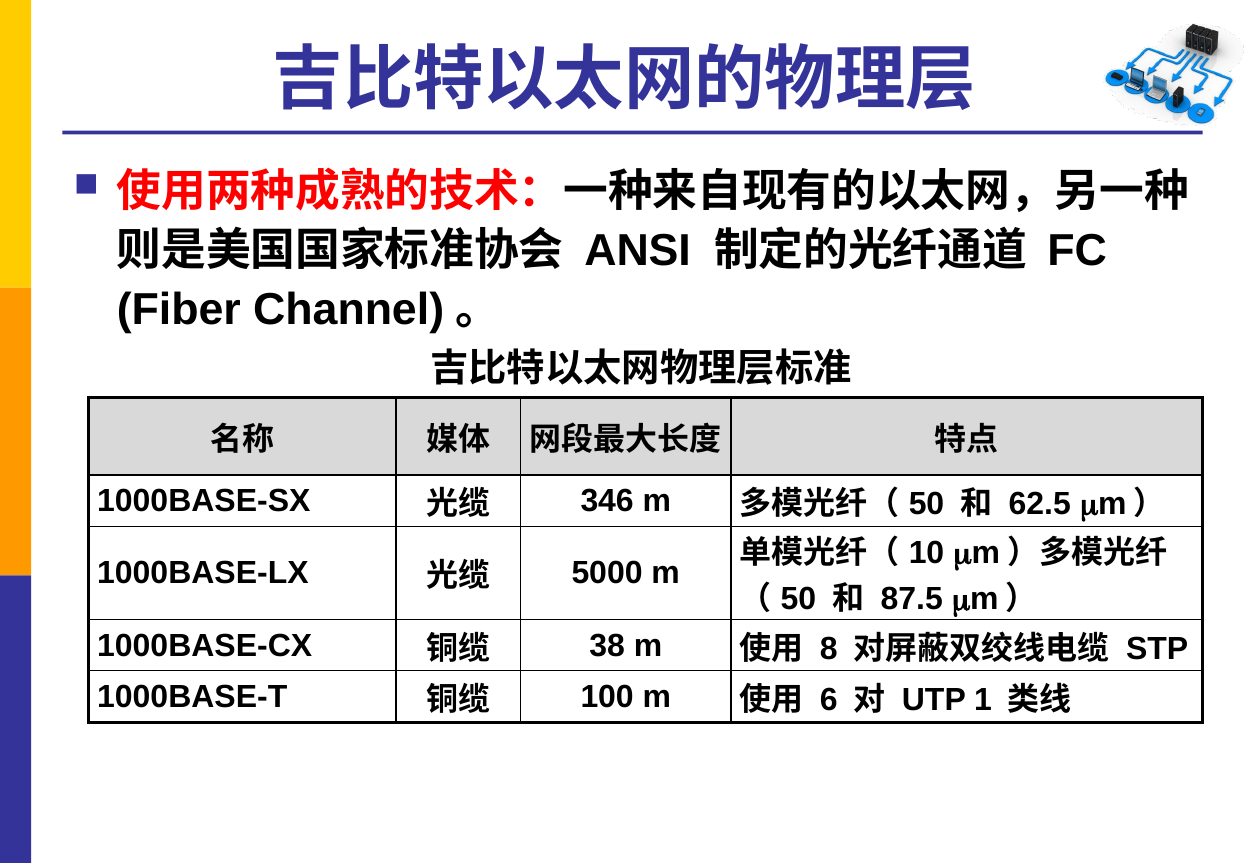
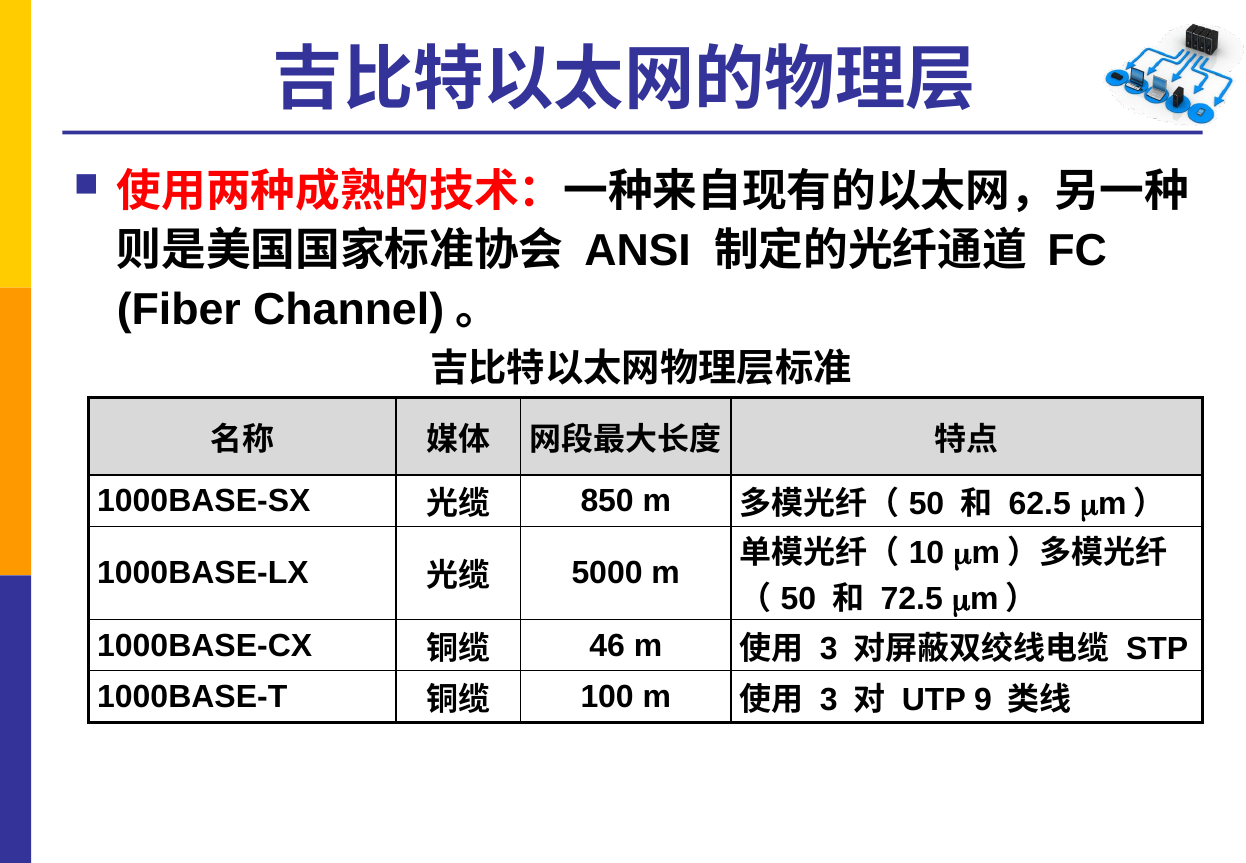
346: 346 -> 850
87.5: 87.5 -> 72.5
38: 38 -> 46
8 at (829, 648): 8 -> 3
6 at (829, 700): 6 -> 3
1: 1 -> 9
